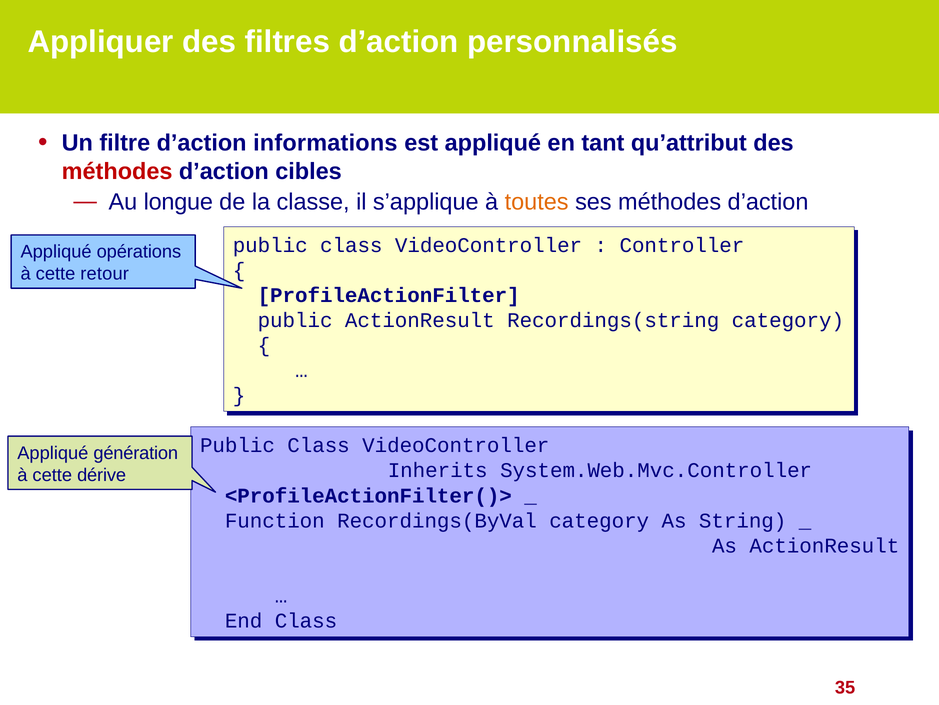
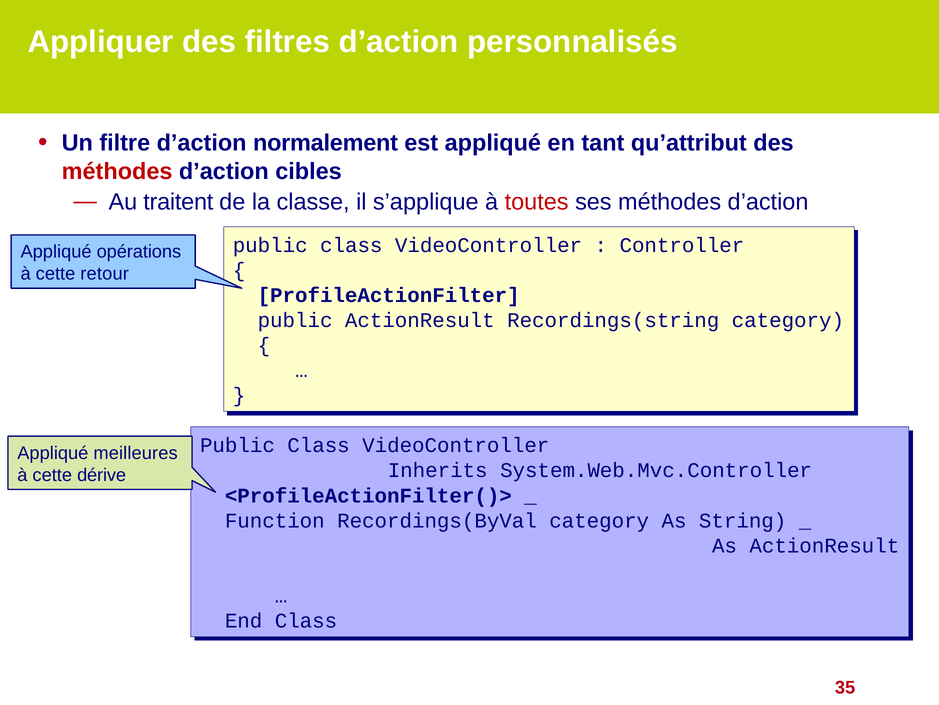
informations: informations -> normalement
longue: longue -> traitent
toutes colour: orange -> red
génération: génération -> meilleures
